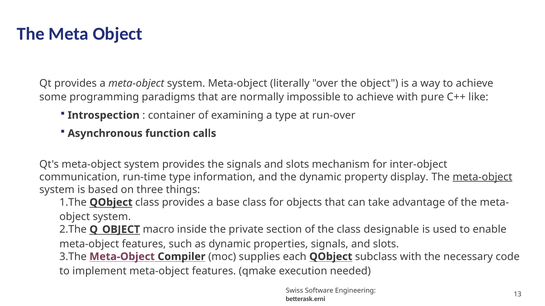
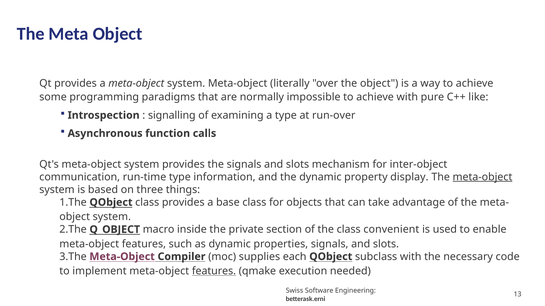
container: container -> signalling
designable: designable -> convenient
features at (214, 271) underline: none -> present
